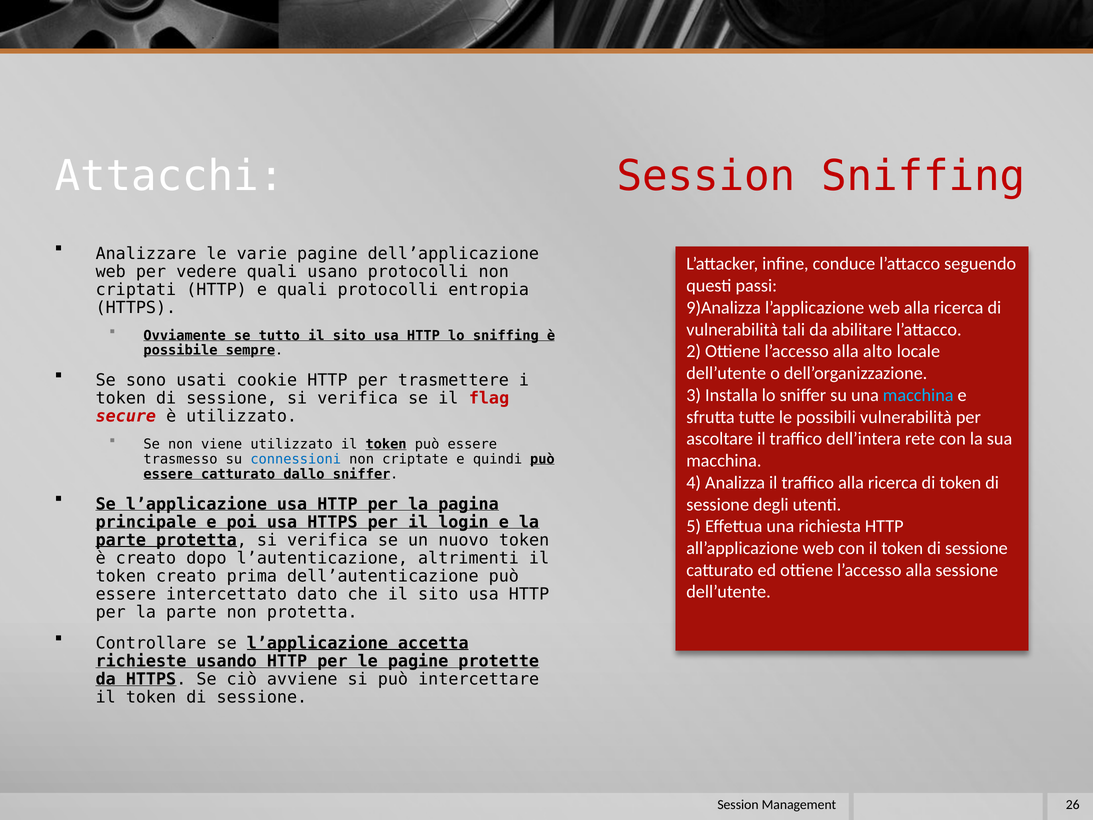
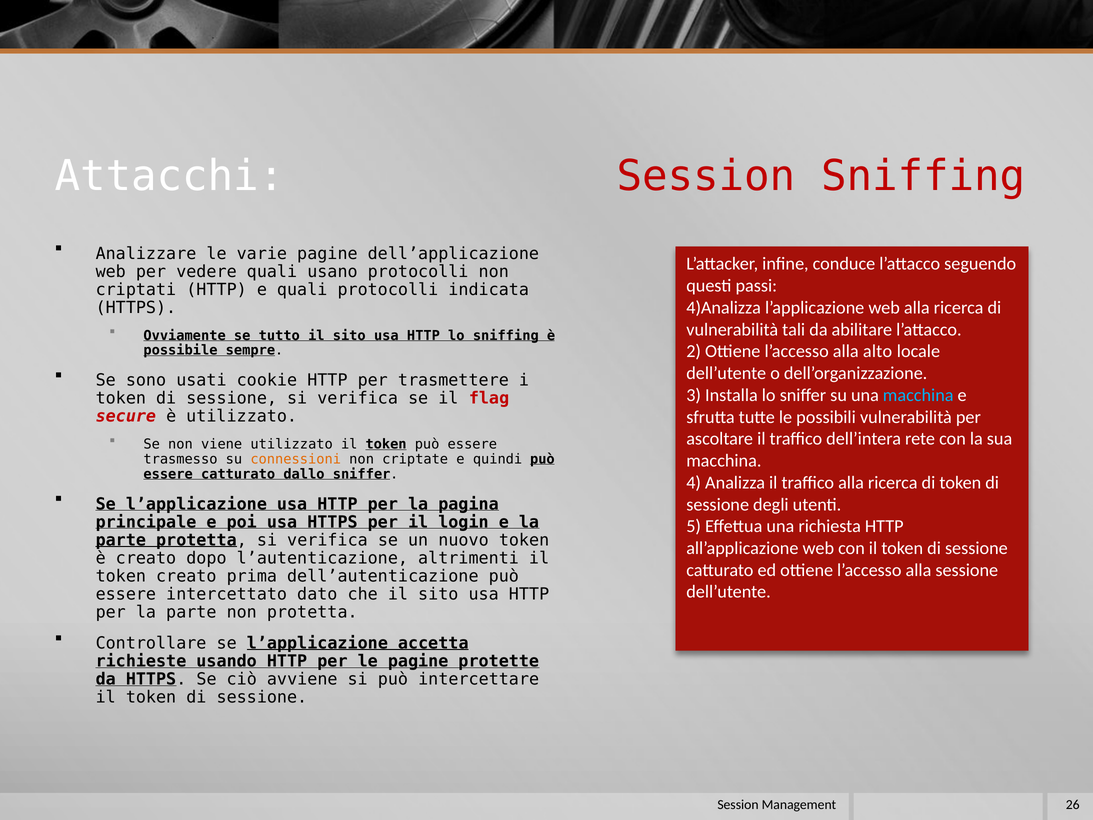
entropia: entropia -> indicata
9)Analizza: 9)Analizza -> 4)Analizza
connessioni colour: blue -> orange
